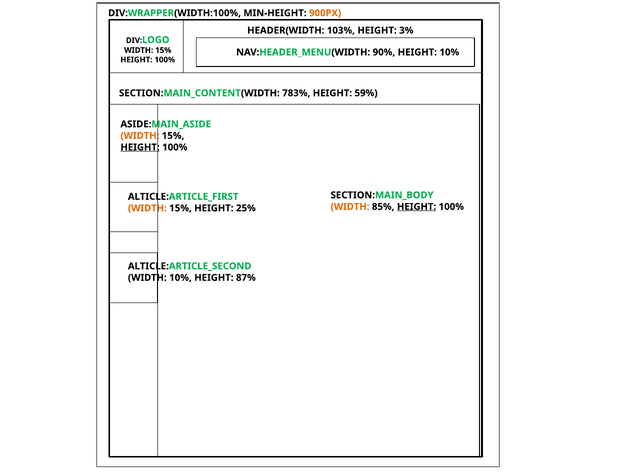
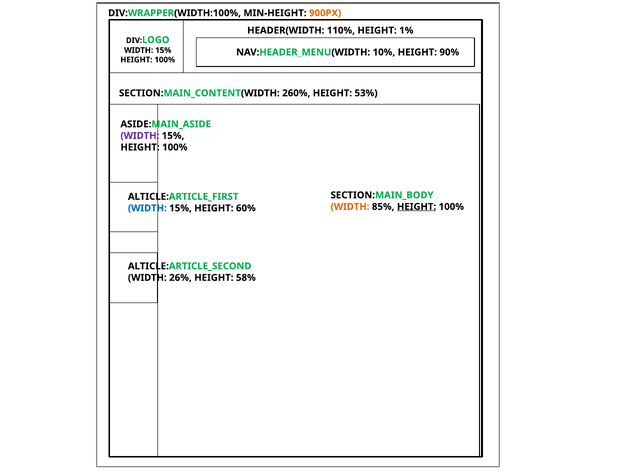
103%: 103% -> 110%
3%: 3% -> 1%
90%: 90% -> 10%
HEIGHT 10%: 10% -> 90%
783%: 783% -> 260%
59%: 59% -> 53%
WIDTH at (140, 136) colour: orange -> purple
HEIGHT at (140, 147) underline: present -> none
WIDTH at (147, 208) colour: orange -> blue
25%: 25% -> 60%
WIDTH 10%: 10% -> 26%
87%: 87% -> 58%
